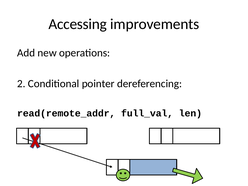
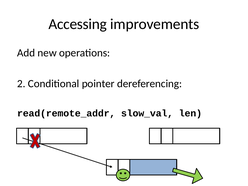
full_val: full_val -> slow_val
